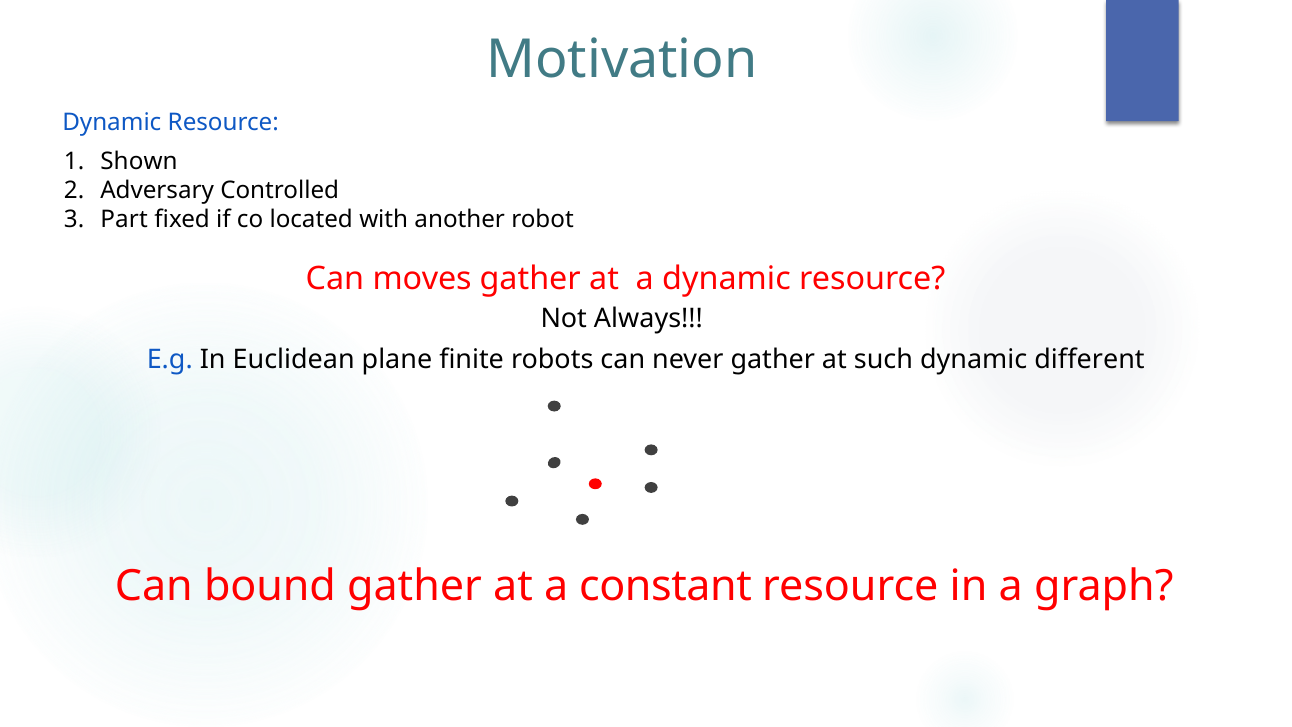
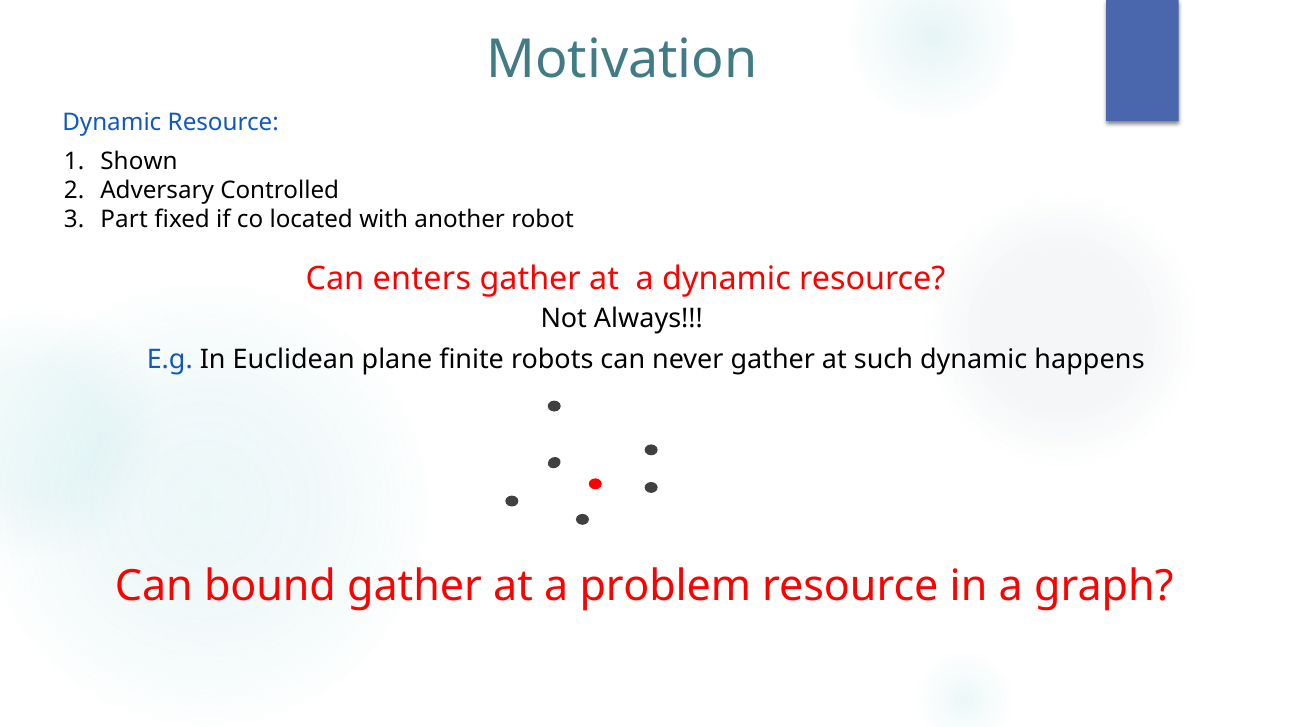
moves: moves -> enters
different: different -> happens
constant: constant -> problem
